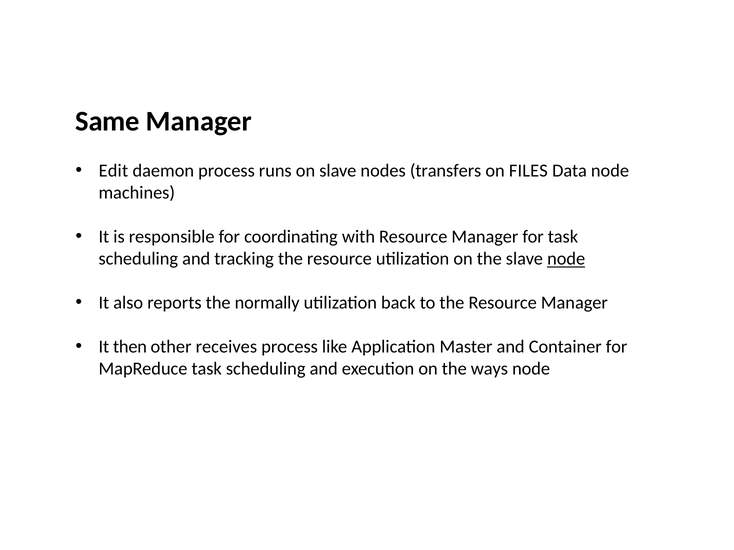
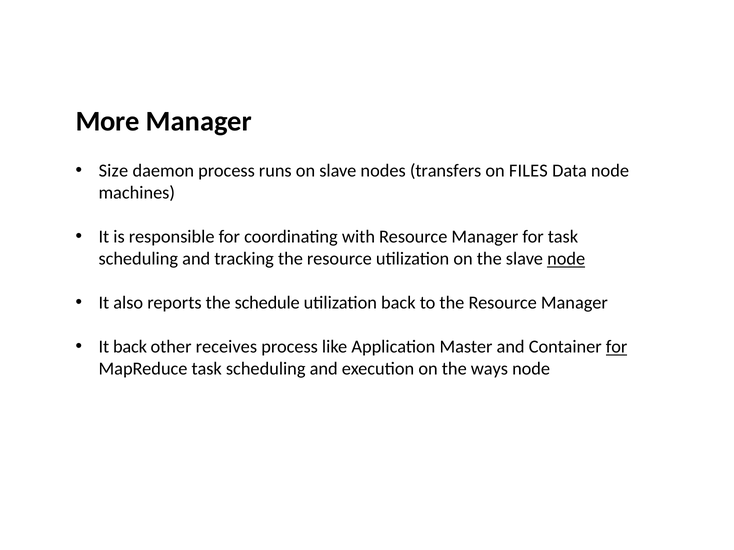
Same: Same -> More
Edit: Edit -> Size
normally: normally -> schedule
It then: then -> back
for at (617, 347) underline: none -> present
